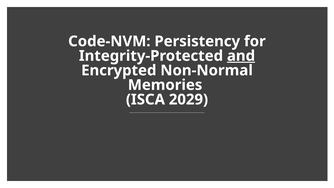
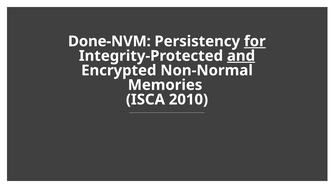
Code-NVM: Code-NVM -> Done-NVM
for underline: none -> present
2029: 2029 -> 2010
